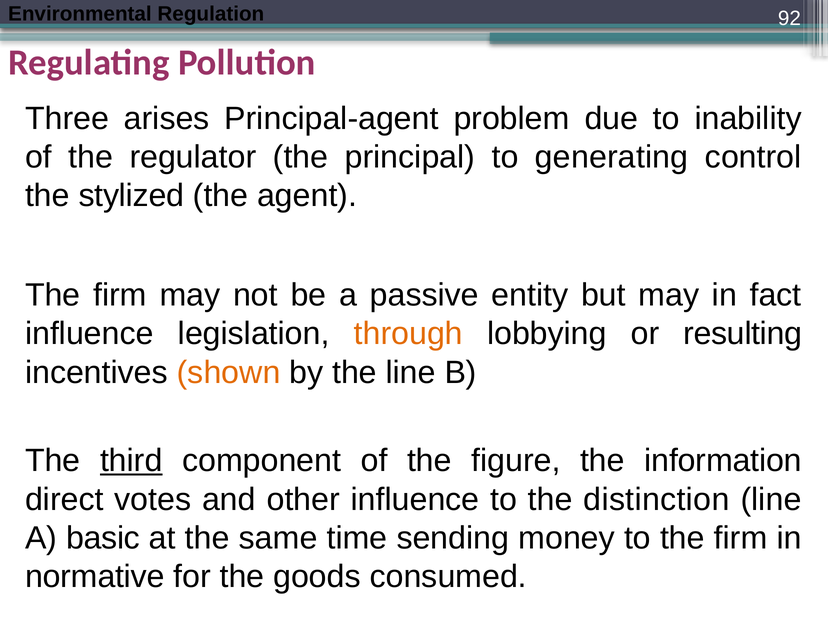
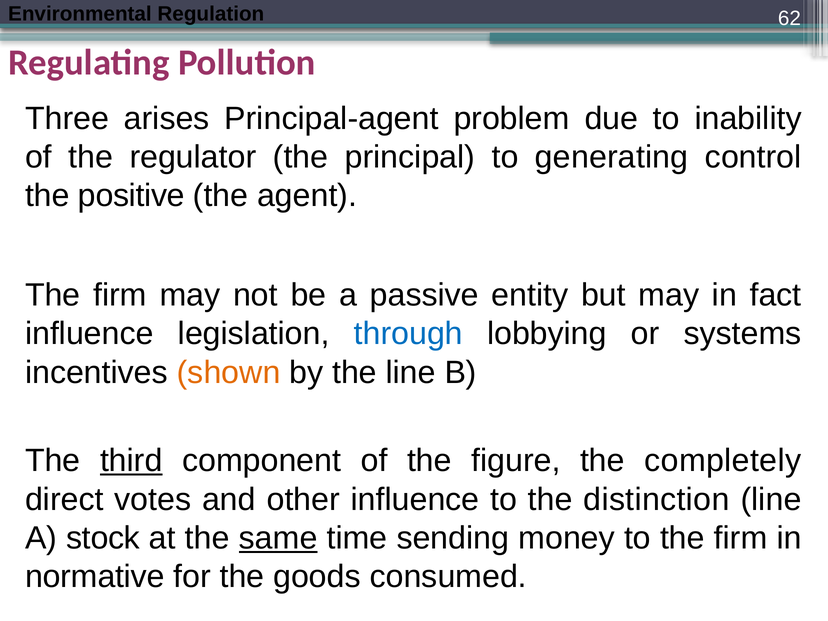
92: 92 -> 62
stylized: stylized -> positive
through colour: orange -> blue
resulting: resulting -> systems
information: information -> completely
basic: basic -> stock
same underline: none -> present
